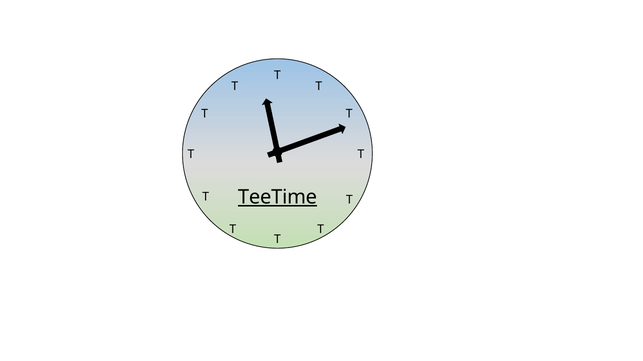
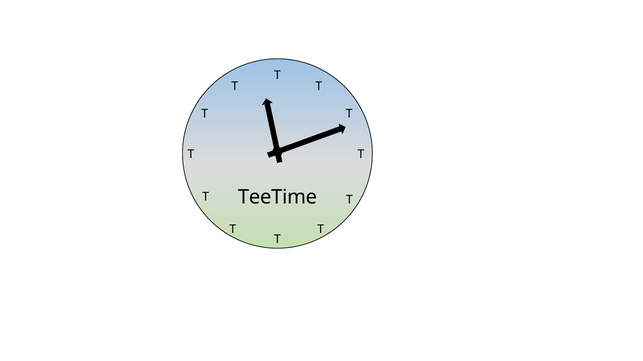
TeeTime underline: present -> none
